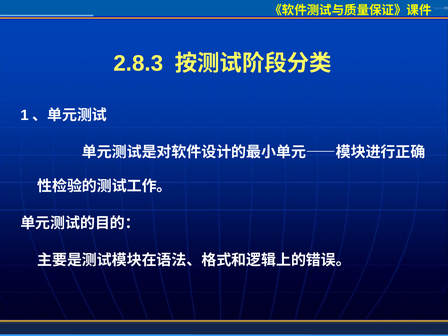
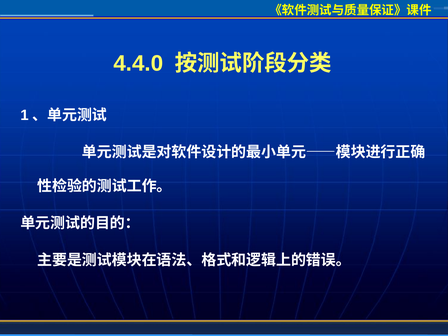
2.8.3: 2.8.3 -> 4.4.0
